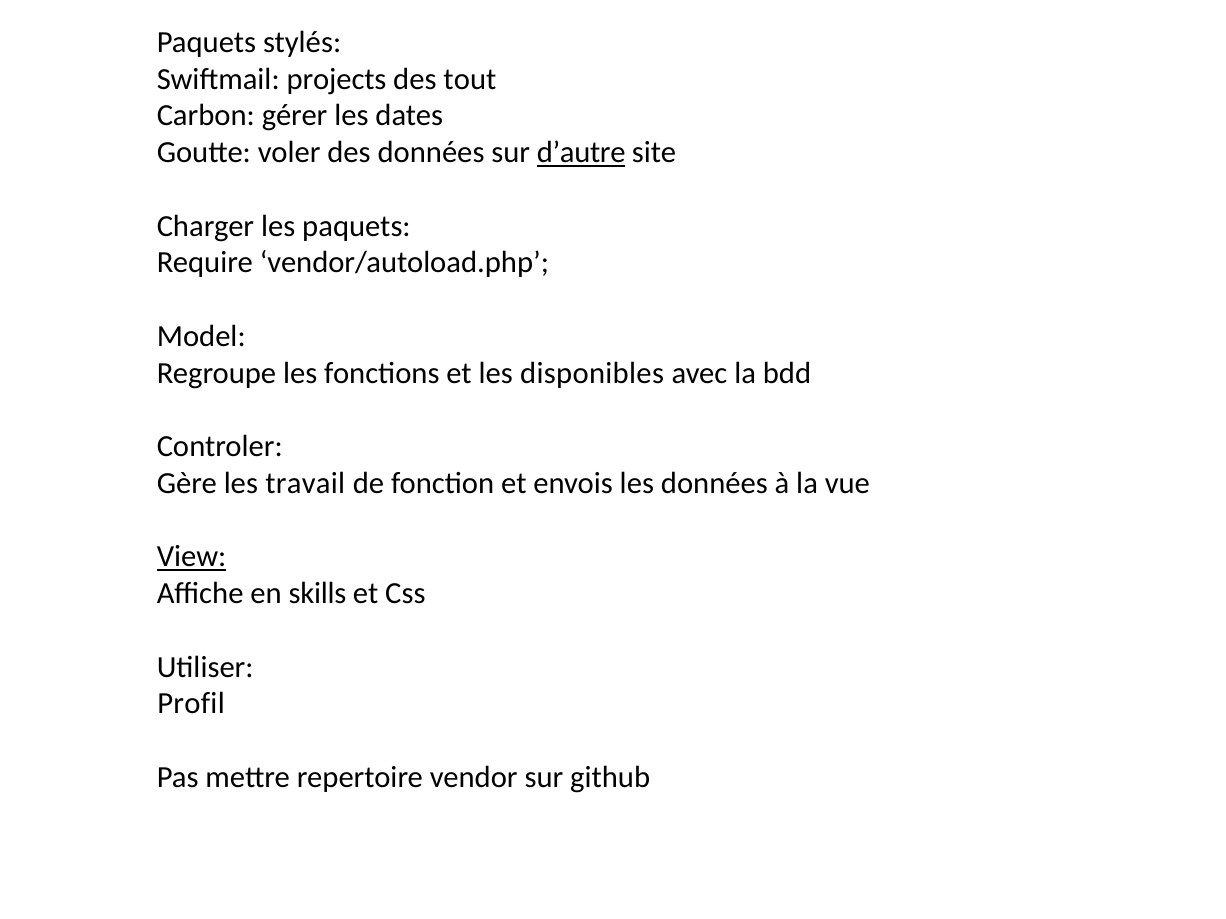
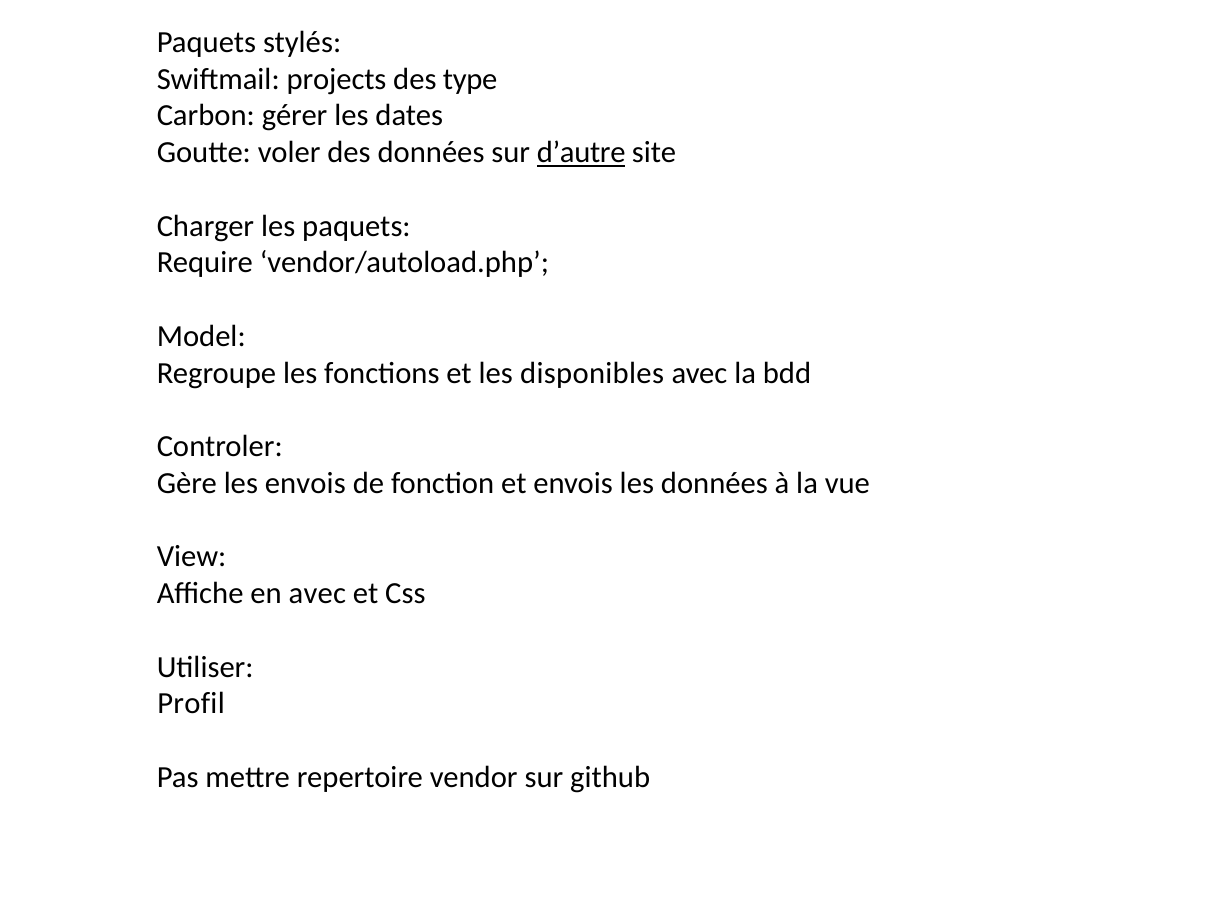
tout: tout -> type
les travail: travail -> envois
View underline: present -> none
en skills: skills -> avec
